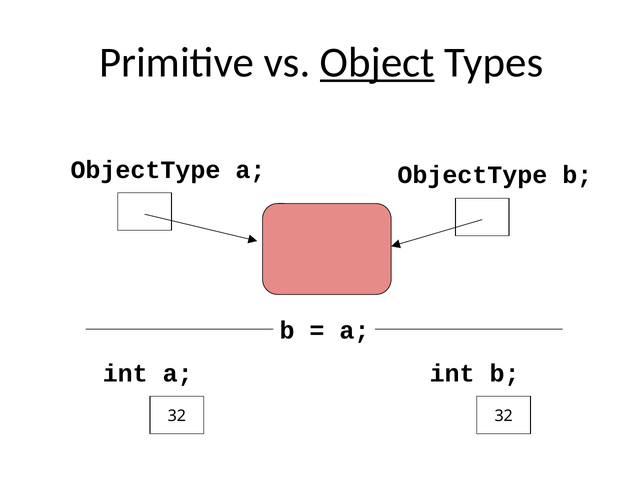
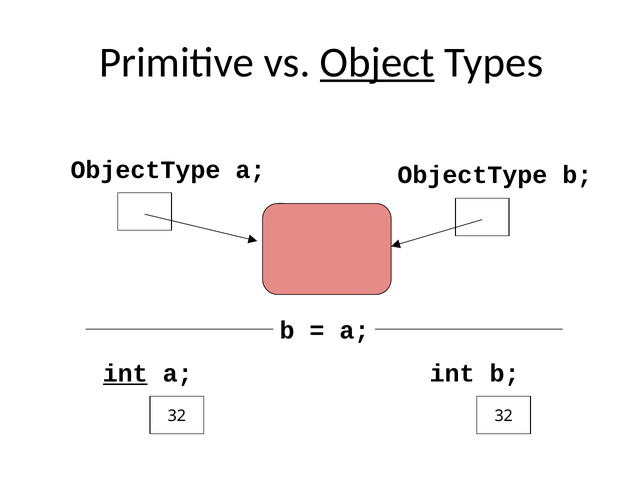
int at (125, 374) underline: none -> present
